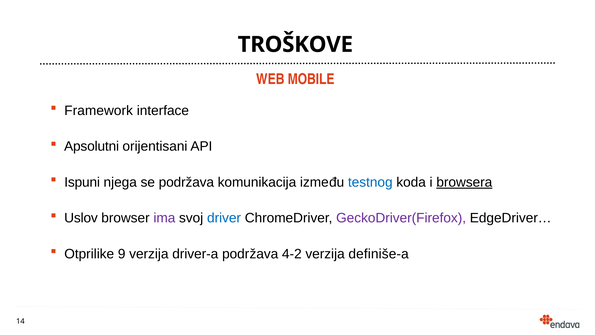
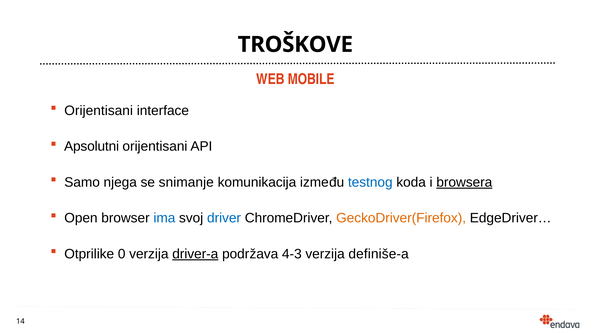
Framework at (99, 111): Framework -> Orijentisani
Ispuni: Ispuni -> Samo
se podržava: podržava -> snimanje
Uslov: Uslov -> Open
ima colour: purple -> blue
GeckoDriver(Firefox colour: purple -> orange
9: 9 -> 0
driver-a underline: none -> present
4-2: 4-2 -> 4-3
